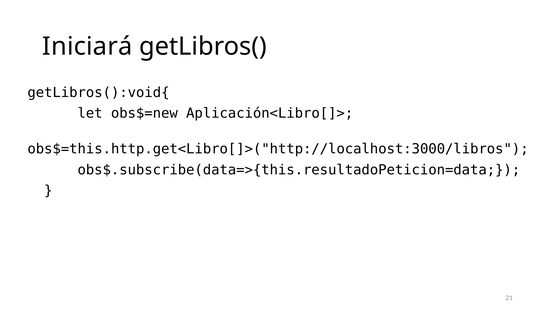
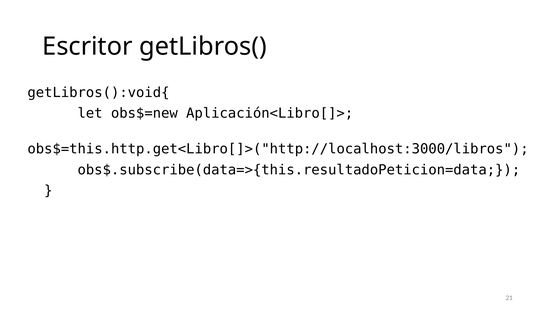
Iniciará: Iniciará -> Escritor
